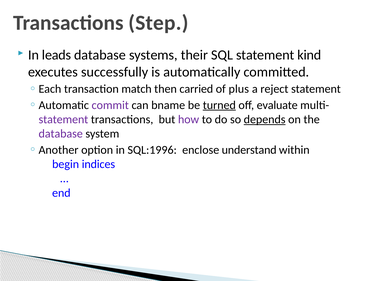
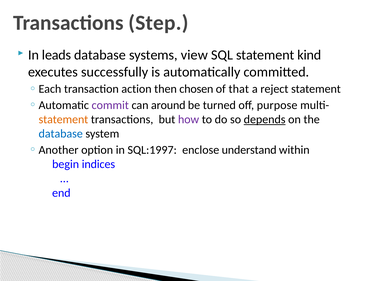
their: their -> view
match: match -> action
carried: carried -> chosen
plus: plus -> that
bname: bname -> around
turned underline: present -> none
evaluate: evaluate -> purpose
statement at (63, 120) colour: purple -> orange
database at (61, 134) colour: purple -> blue
SQL:1996: SQL:1996 -> SQL:1997
